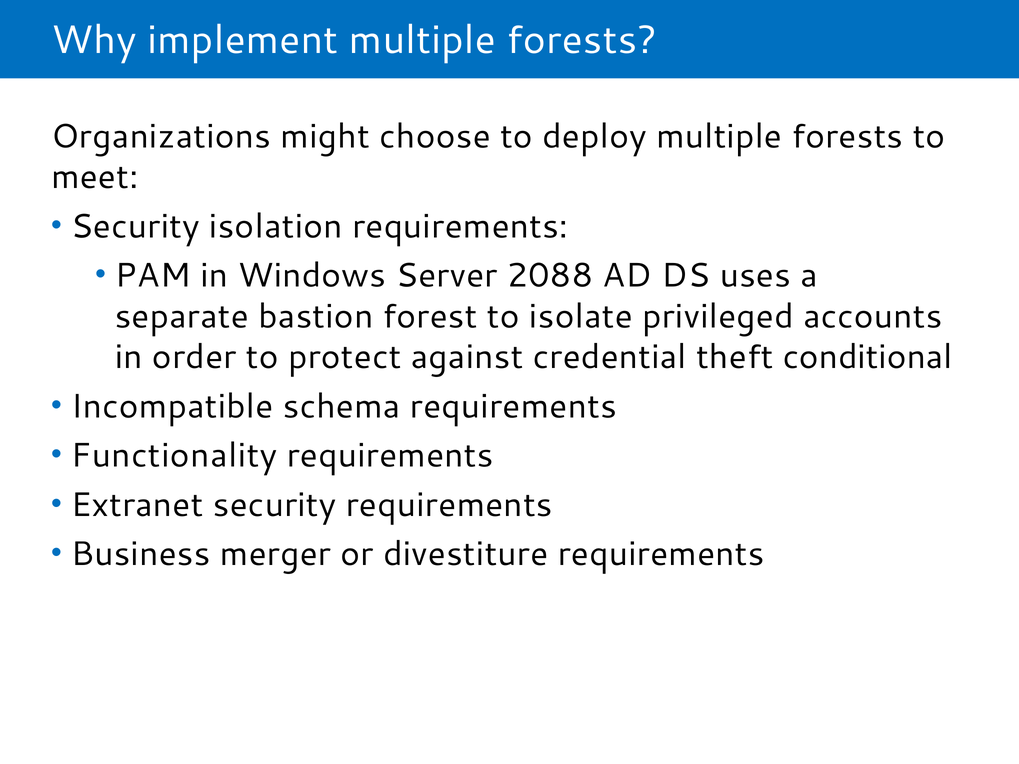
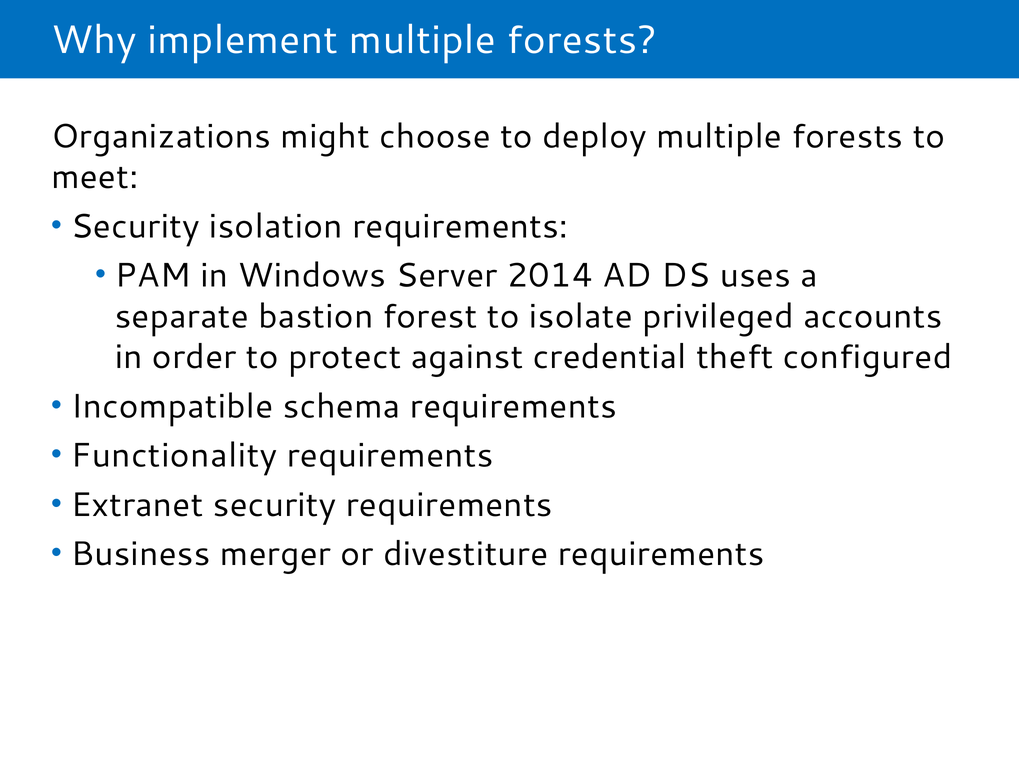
2088: 2088 -> 2014
conditional: conditional -> configured
